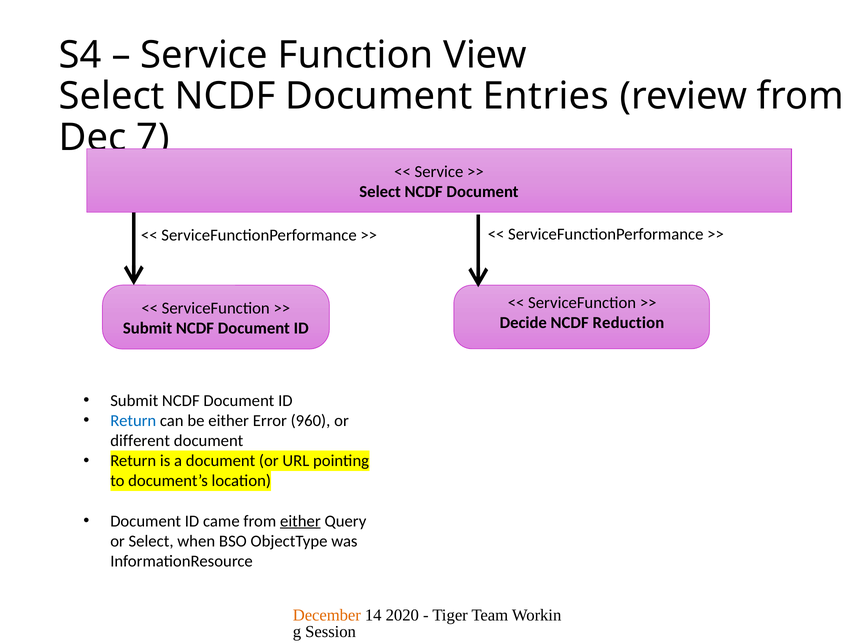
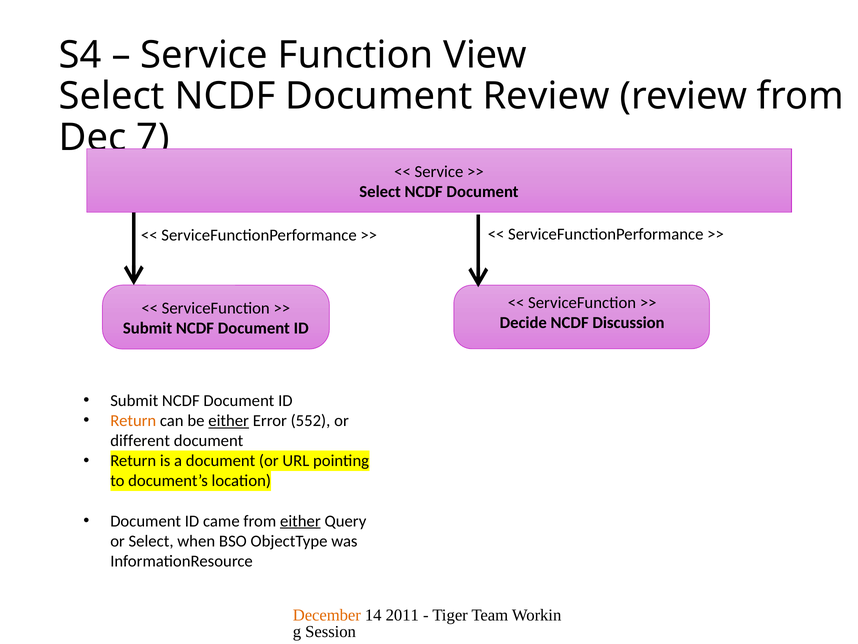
Document Entries: Entries -> Review
Reduction: Reduction -> Discussion
Return at (133, 420) colour: blue -> orange
either at (229, 420) underline: none -> present
960: 960 -> 552
2020: 2020 -> 2011
